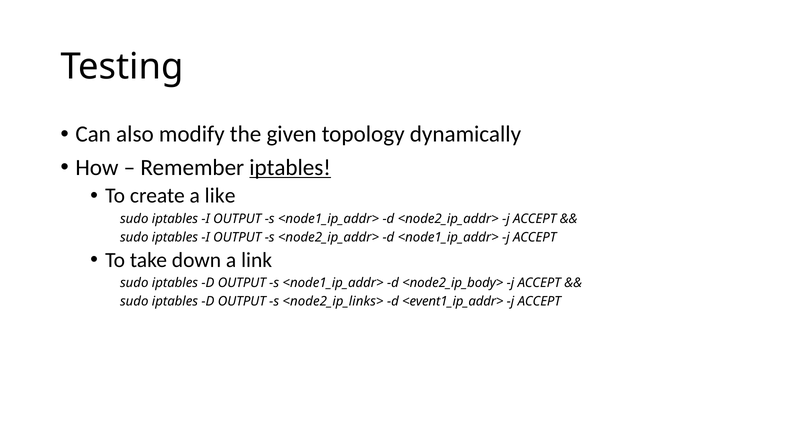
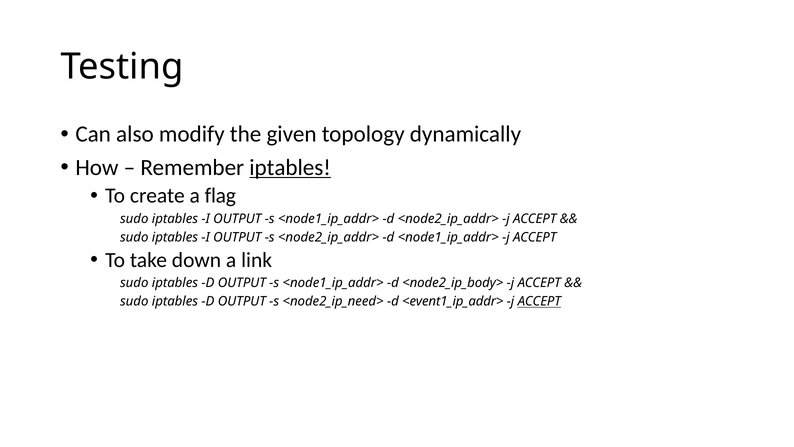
like: like -> flag
<node2_ip_links>: <node2_ip_links> -> <node2_ip_need>
ACCEPT at (539, 301) underline: none -> present
